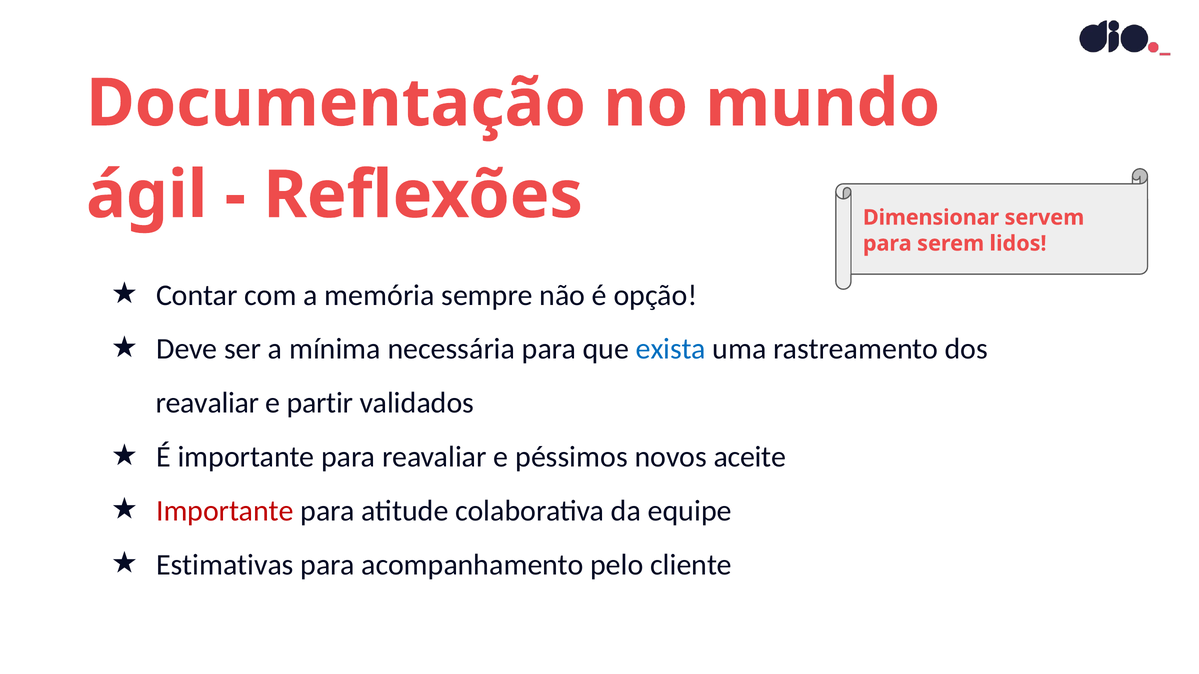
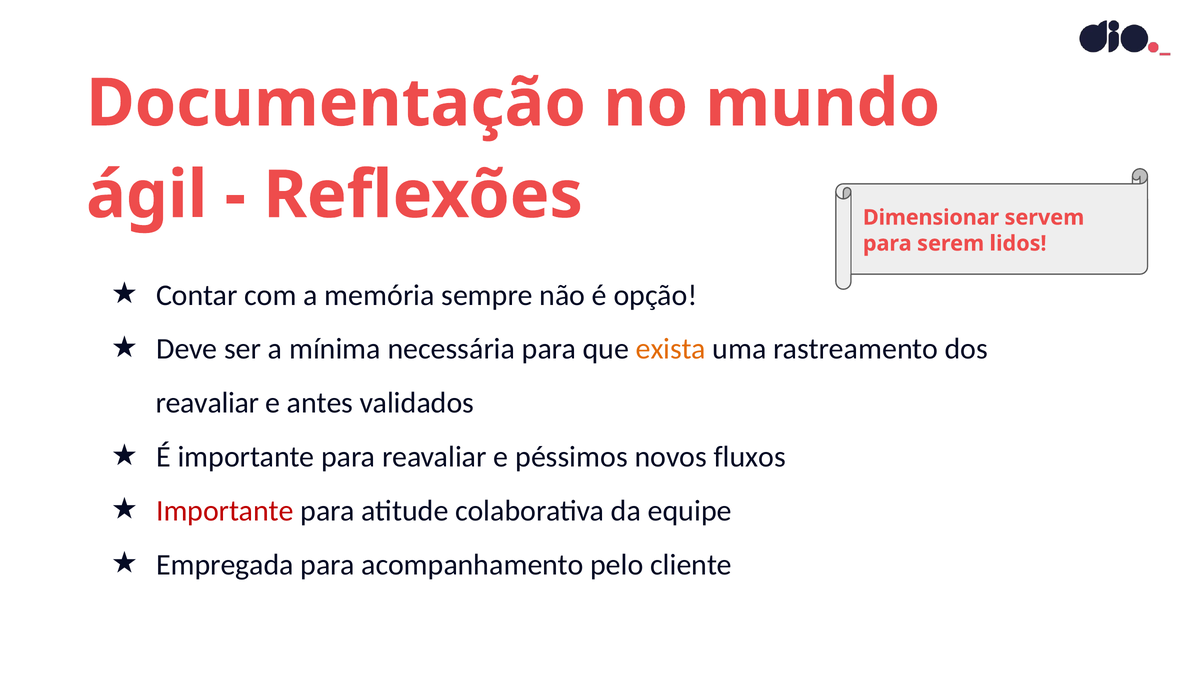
exista colour: blue -> orange
partir: partir -> antes
aceite: aceite -> fluxos
Estimativas: Estimativas -> Empregada
